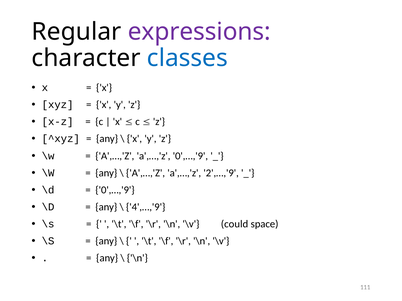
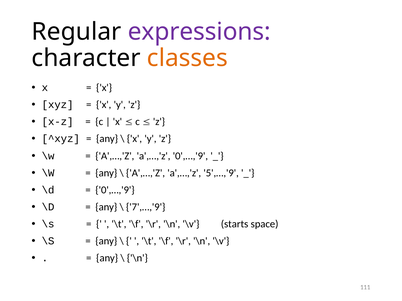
classes colour: blue -> orange
2',…,'9: 2',…,'9 -> 5',…,'9
4',…,'9: 4',…,'9 -> 7',…,'9
could: could -> starts
